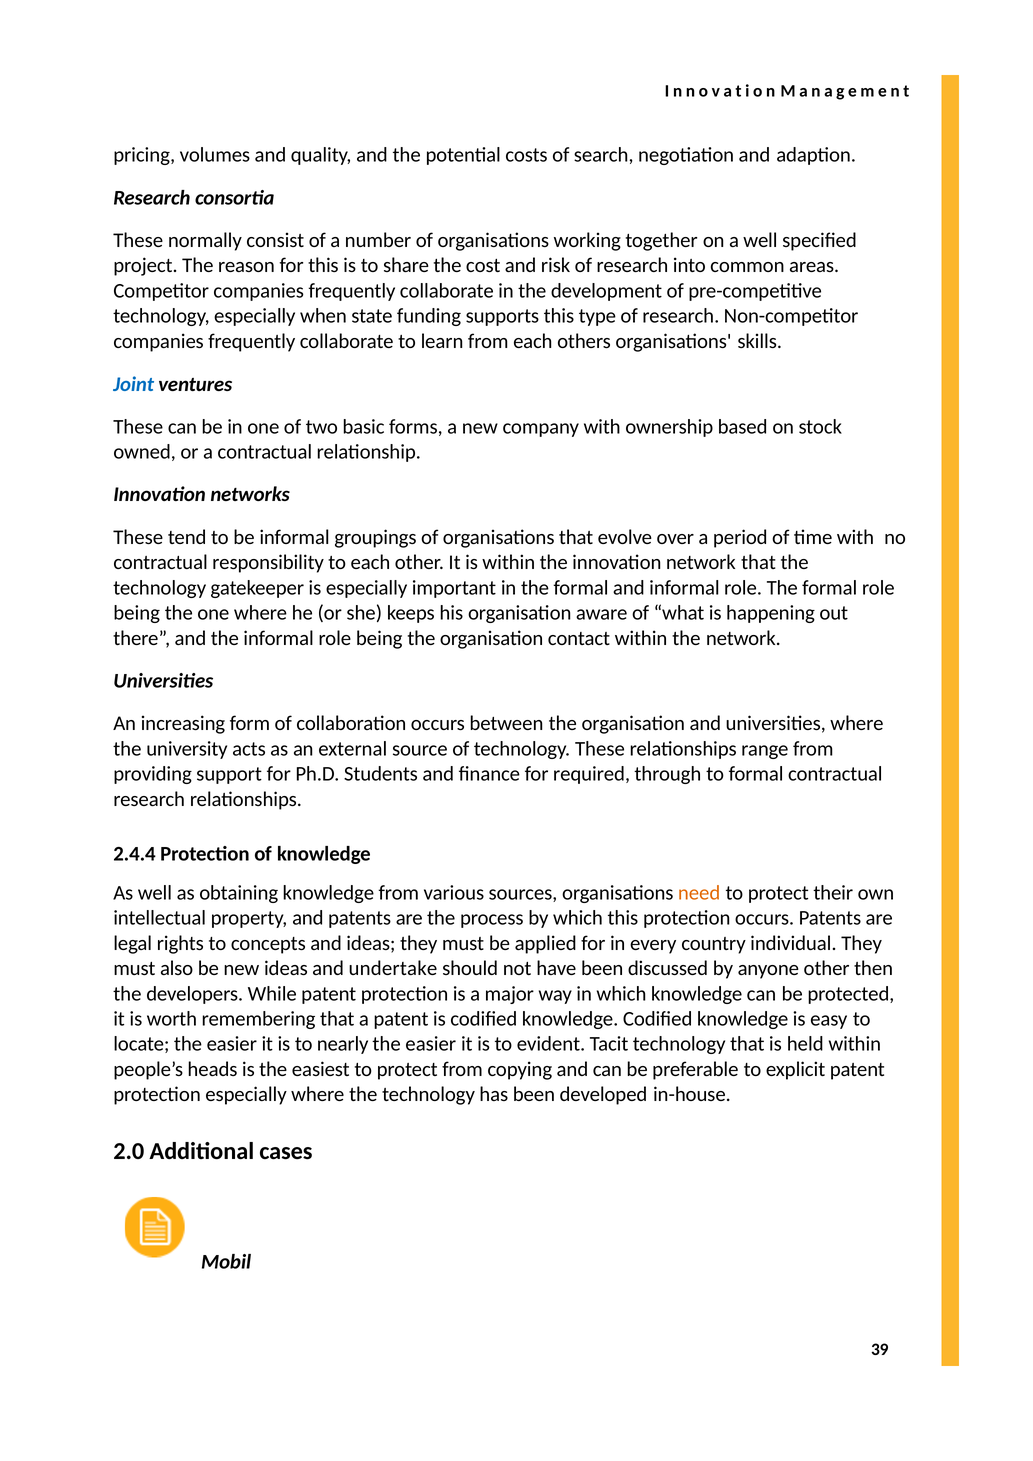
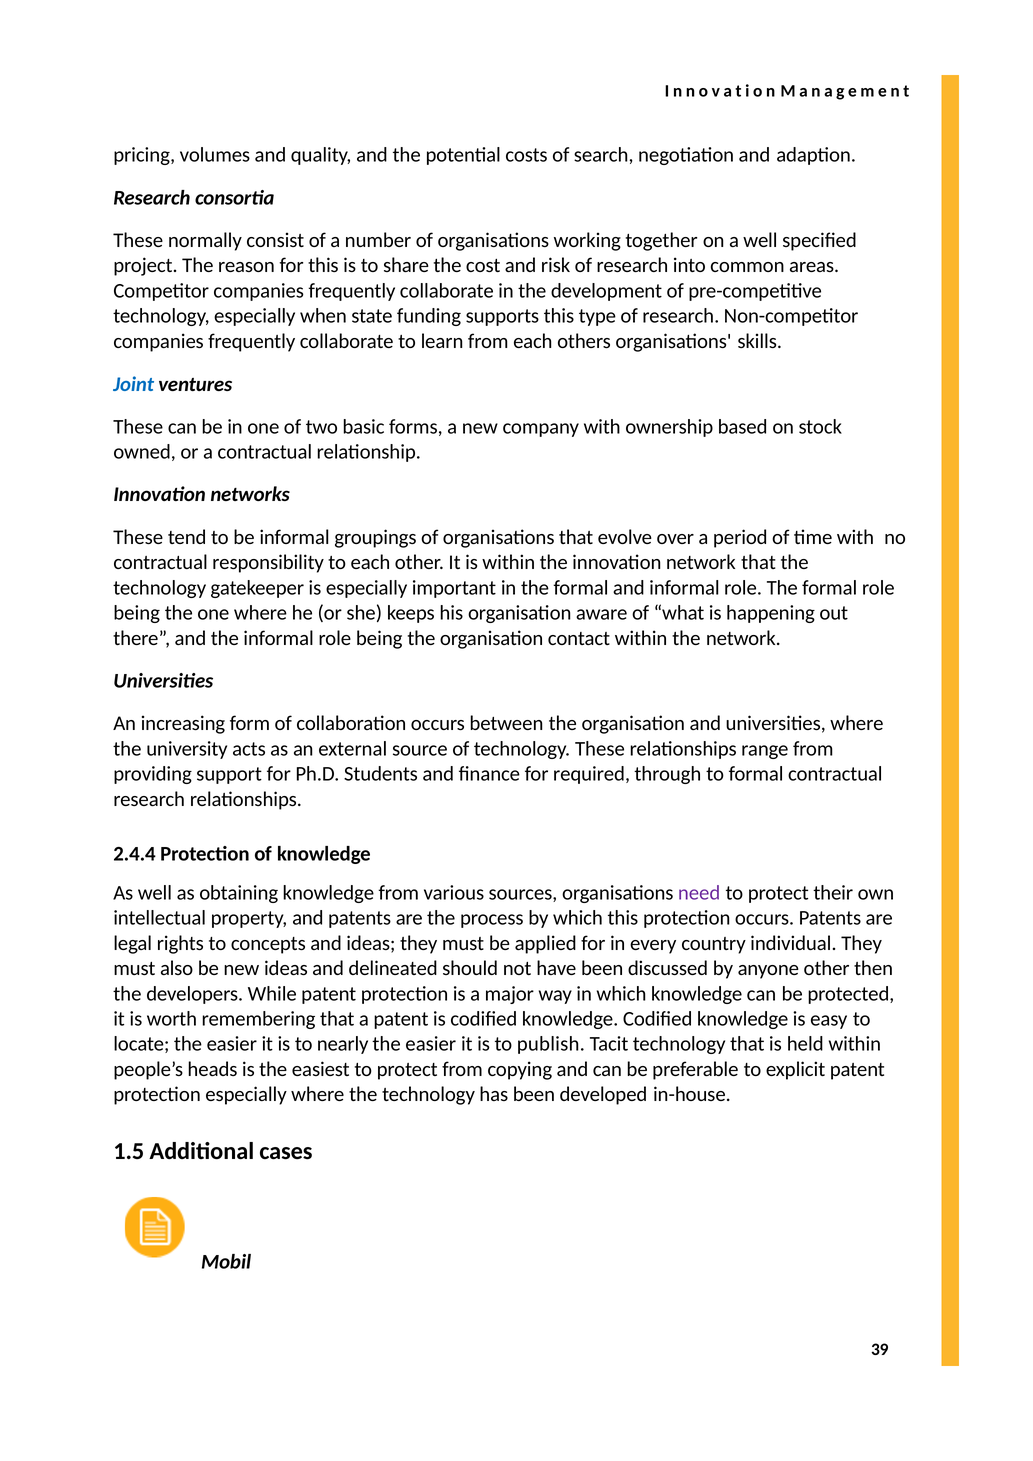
need colour: orange -> purple
undertake: undertake -> delineated
evident: evident -> publish
2.0: 2.0 -> 1.5
